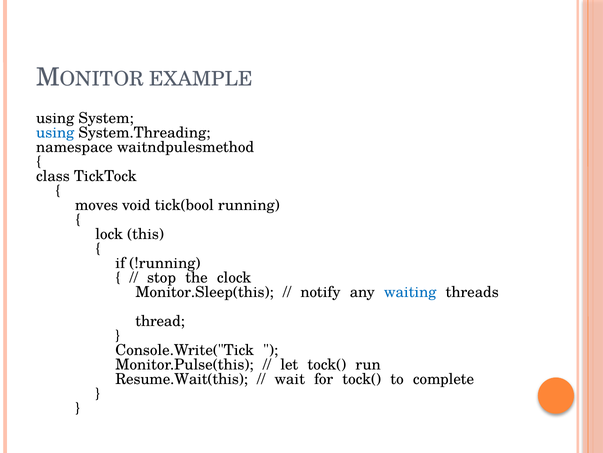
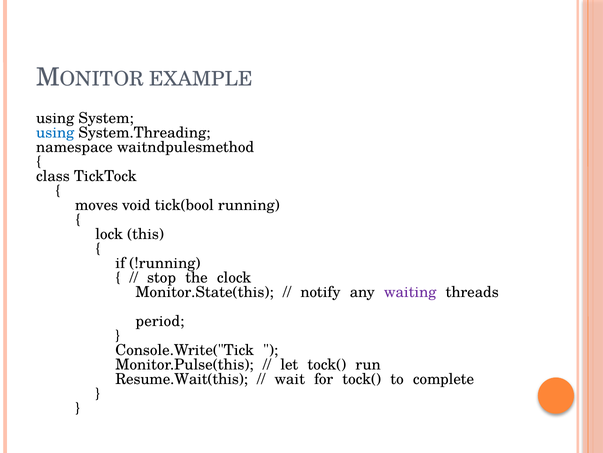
Monitor.Sleep(this: Monitor.Sleep(this -> Monitor.State(this
waiting colour: blue -> purple
thread: thread -> period
